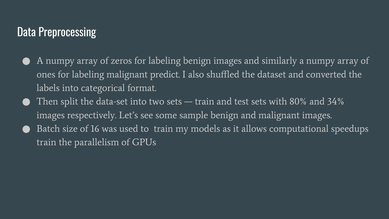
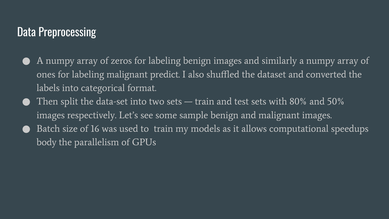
34%: 34% -> 50%
train at (46, 142): train -> body
